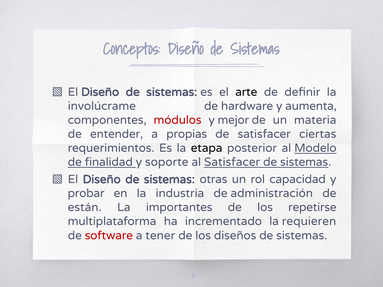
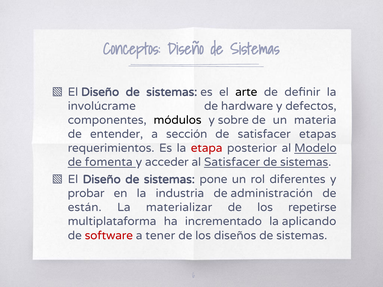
aumenta: aumenta -> defectos
módulos colour: red -> black
mejor: mejor -> sobre
propias: propias -> sección
ciertas: ciertas -> etapas
etapa colour: black -> red
finalidad: finalidad -> fomenta
soporte: soporte -> acceder
otras: otras -> pone
capacidad: capacidad -> diferentes
importantes: importantes -> materializar
requieren: requieren -> aplicando
